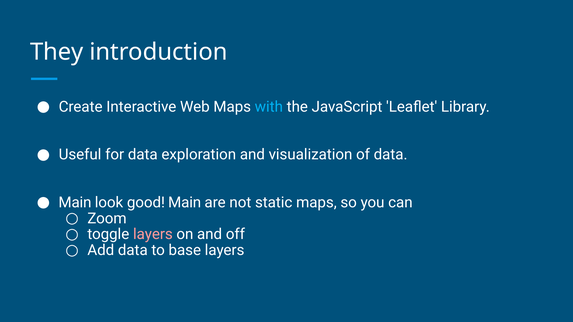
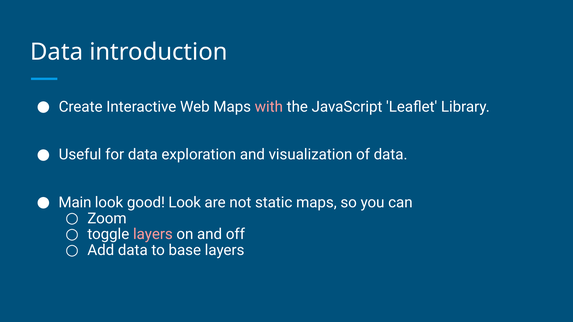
They at (57, 52): They -> Data
with colour: light blue -> pink
good Main: Main -> Look
